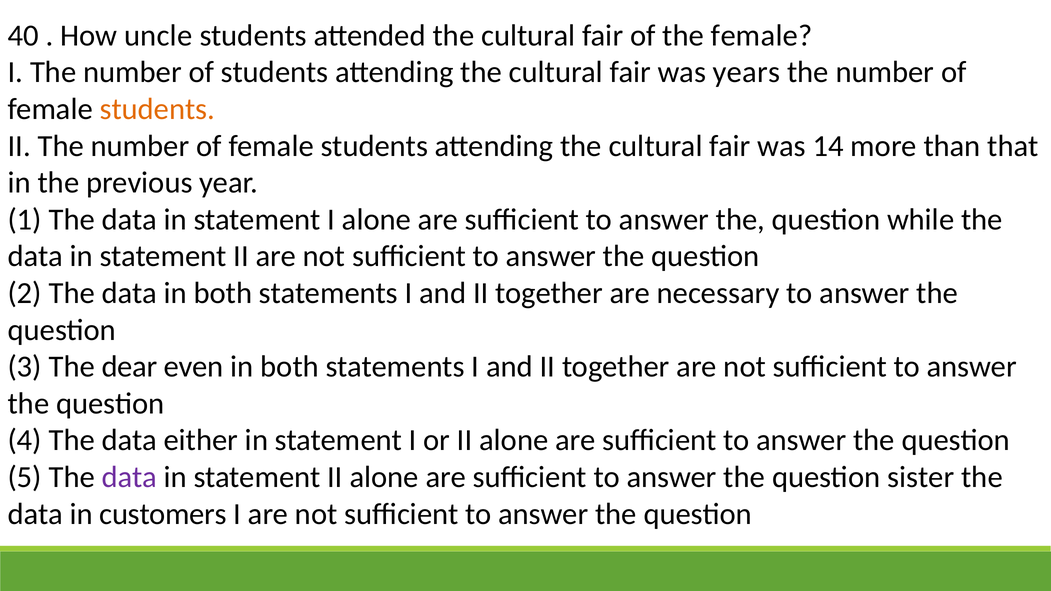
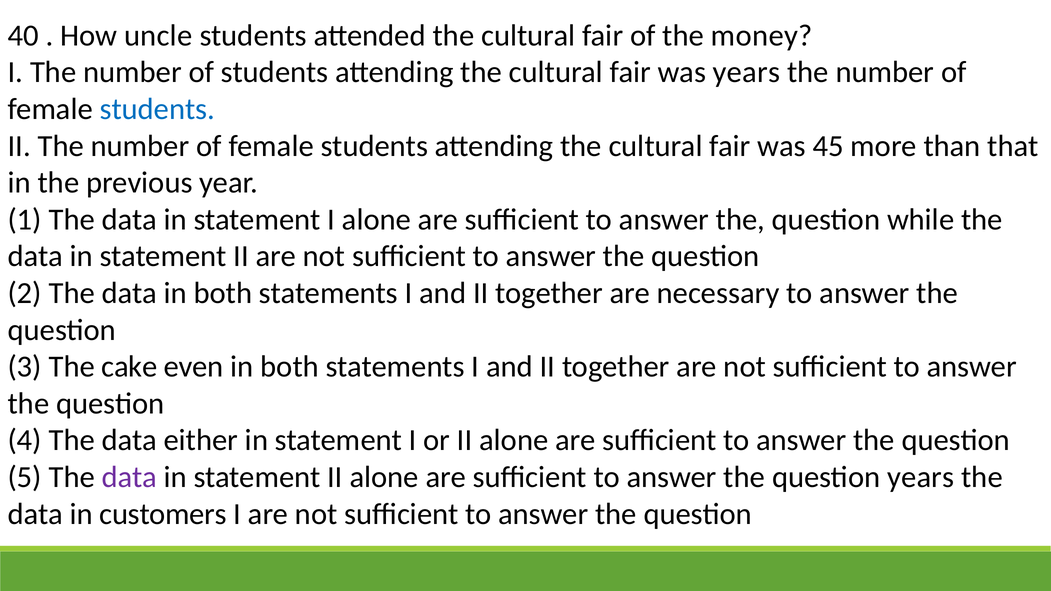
the female: female -> money
students at (157, 109) colour: orange -> blue
14: 14 -> 45
dear: dear -> cake
question sister: sister -> years
